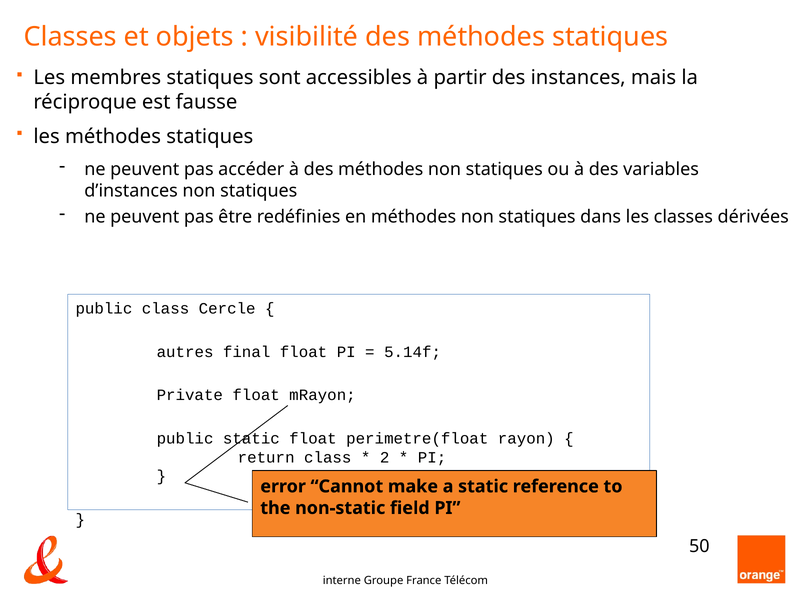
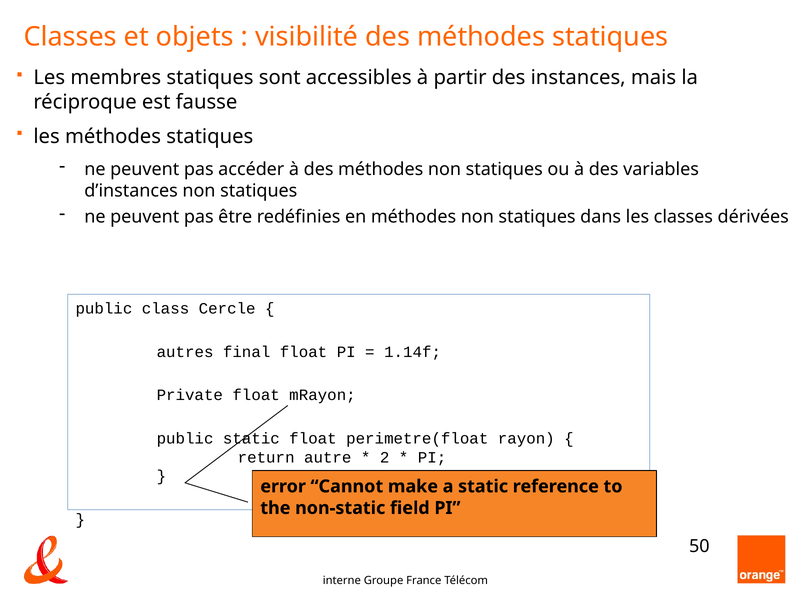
5.14f: 5.14f -> 1.14f
return class: class -> autre
